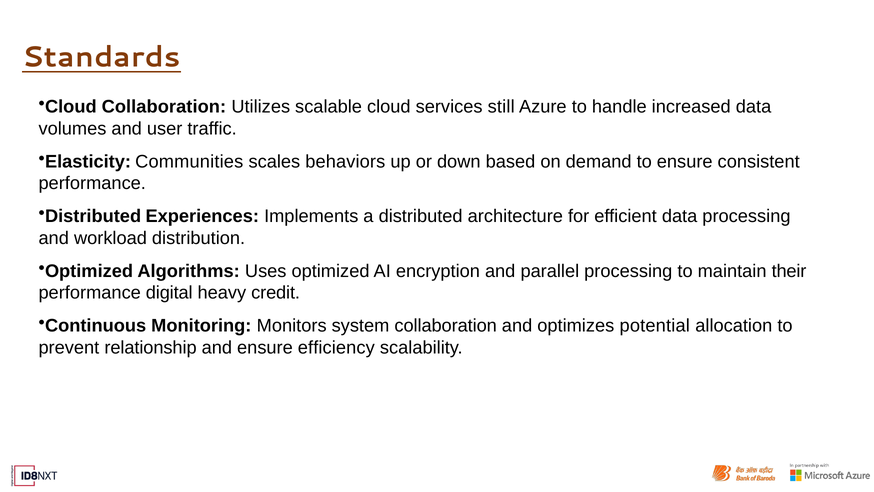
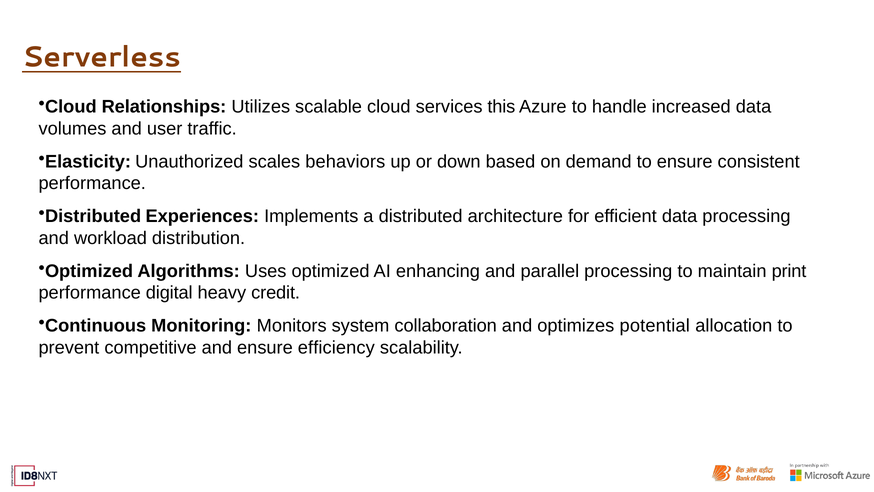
Standards: Standards -> Serverless
Cloud Collaboration: Collaboration -> Relationships
still: still -> this
Communities: Communities -> Unauthorized
encryption: encryption -> enhancing
their: their -> print
relationship: relationship -> competitive
